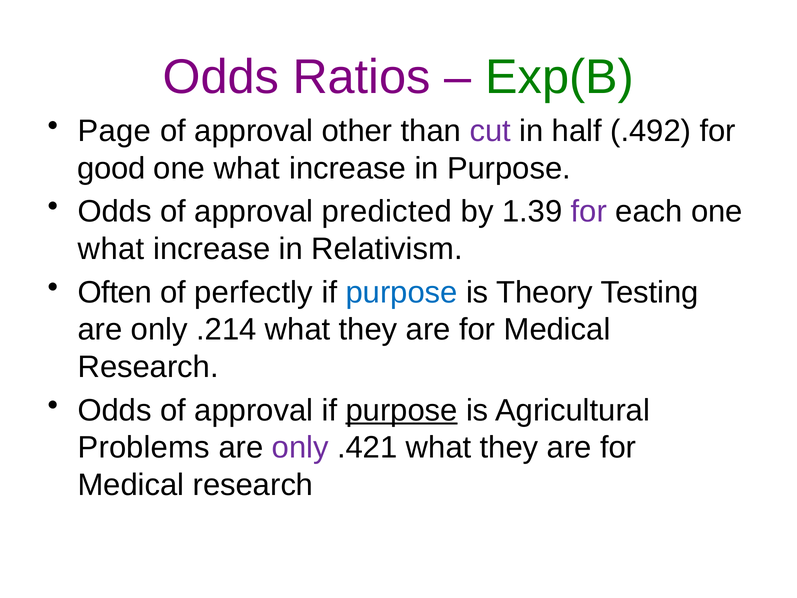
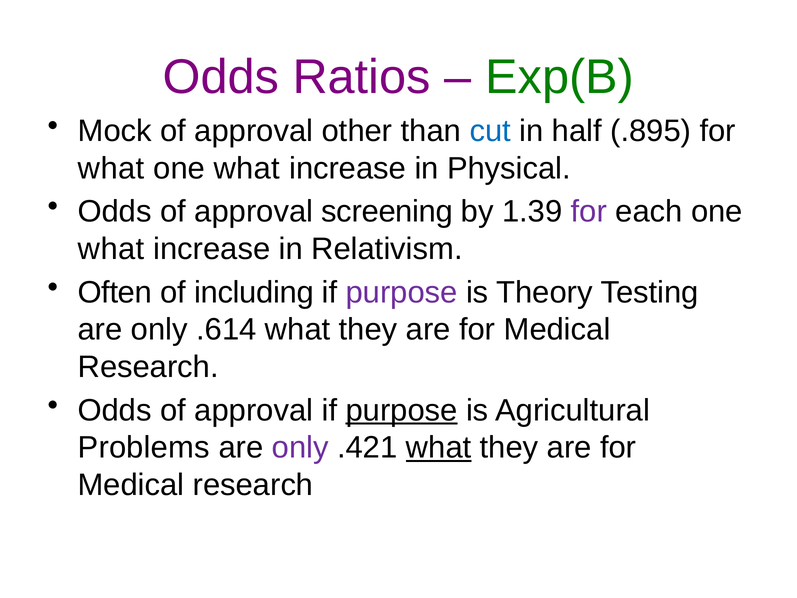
Page: Page -> Mock
cut colour: purple -> blue
.492: .492 -> .895
good at (111, 168): good -> what
in Purpose: Purpose -> Physical
predicted: predicted -> screening
perfectly: perfectly -> including
purpose at (402, 292) colour: blue -> purple
.214: .214 -> .614
what at (439, 447) underline: none -> present
